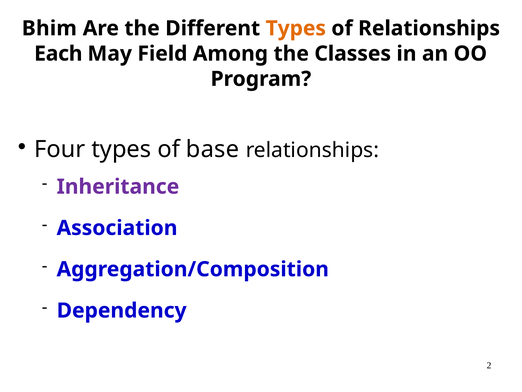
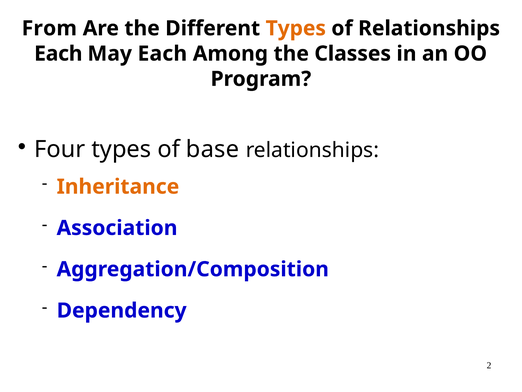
Bhim: Bhim -> From
May Field: Field -> Each
Inheritance colour: purple -> orange
